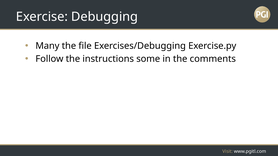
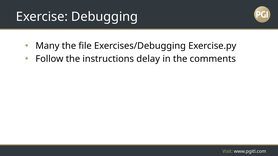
some: some -> delay
